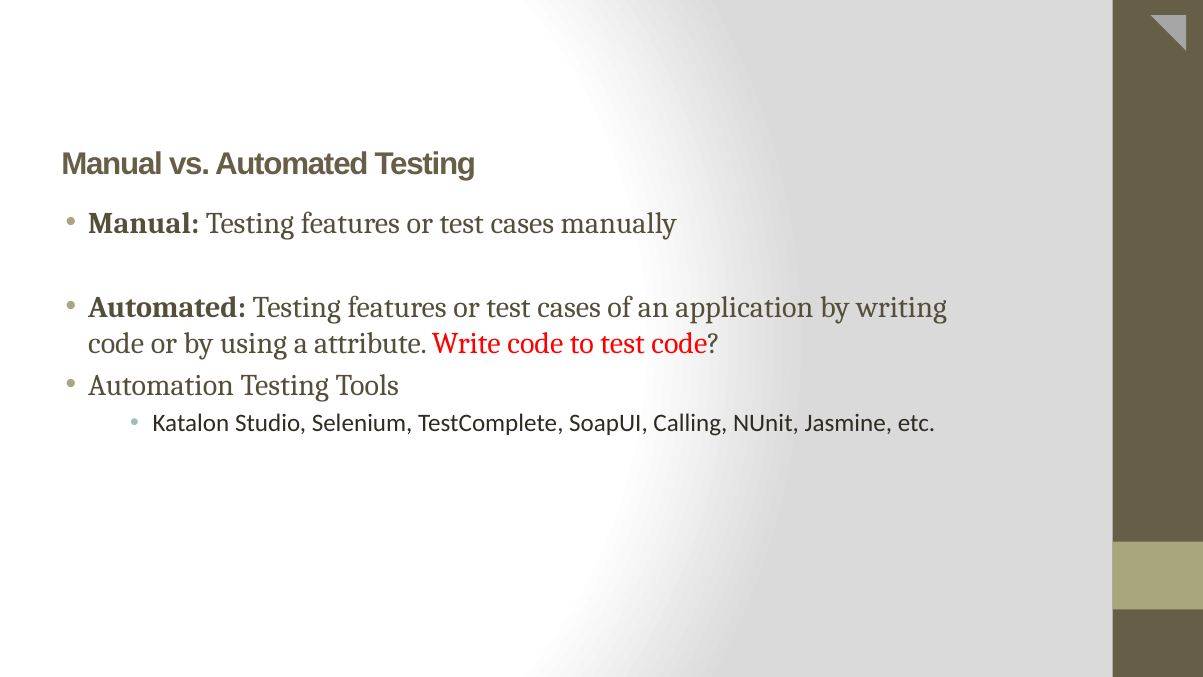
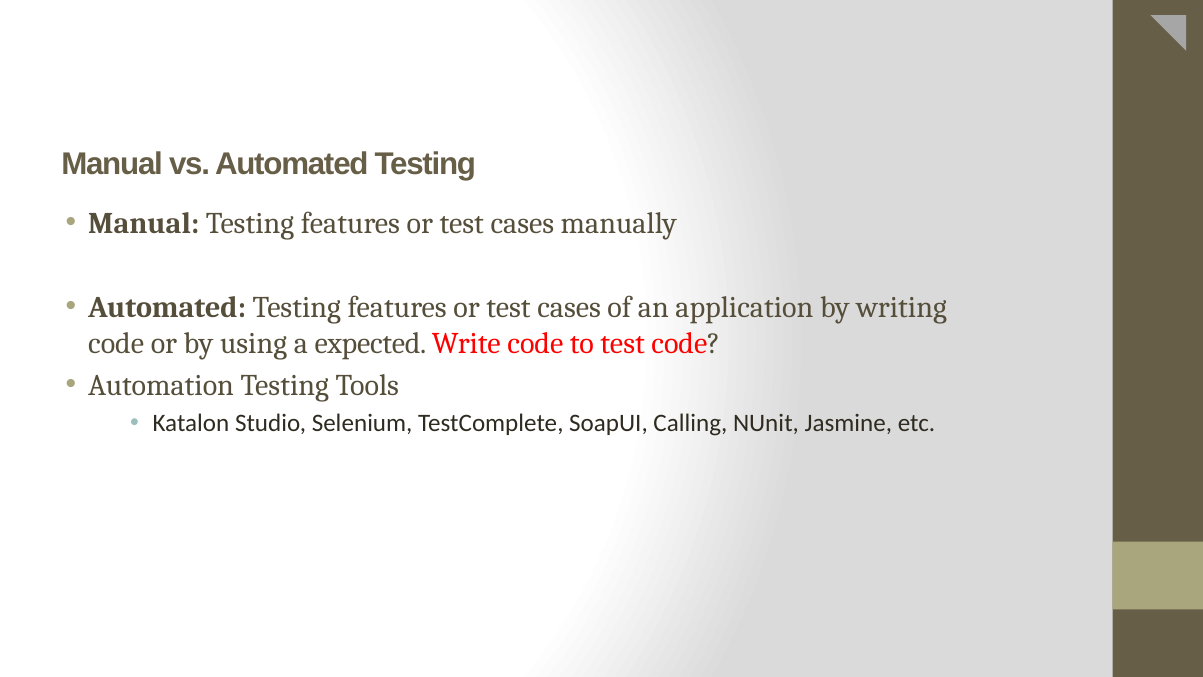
attribute: attribute -> expected
